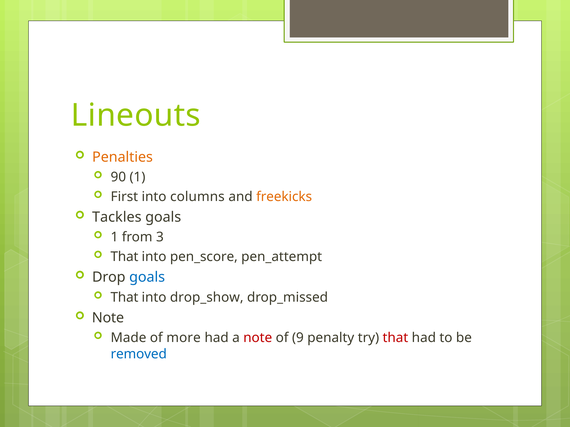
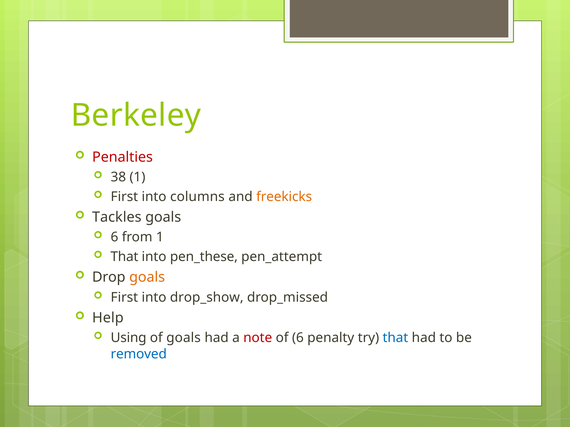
Lineouts: Lineouts -> Berkeley
Penalties colour: orange -> red
90: 90 -> 38
1 at (115, 237): 1 -> 6
from 3: 3 -> 1
pen_score: pen_score -> pen_these
goals at (147, 278) colour: blue -> orange
That at (124, 298): That -> First
Note at (108, 318): Note -> Help
Made: Made -> Using
of more: more -> goals
of 9: 9 -> 6
that at (395, 338) colour: red -> blue
